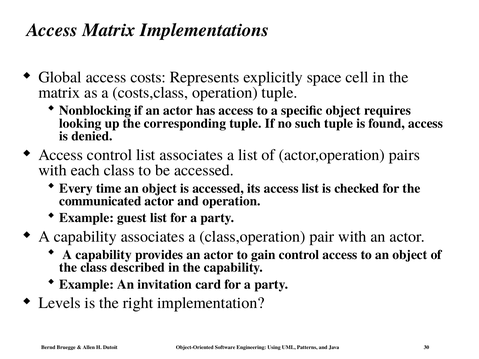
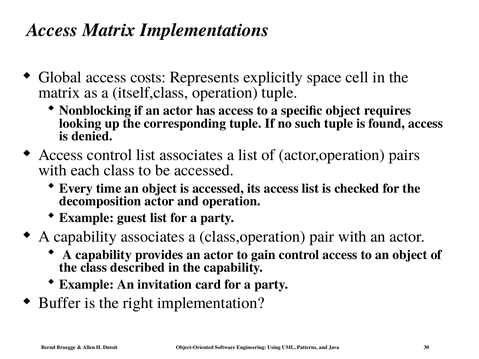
costs,class: costs,class -> itself,class
communicated: communicated -> decomposition
Levels: Levels -> Buffer
